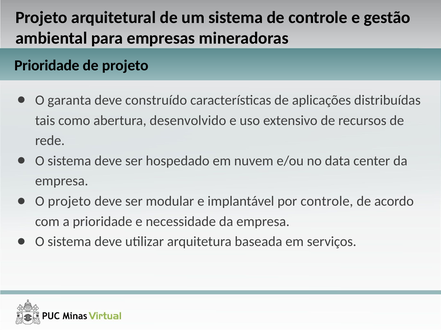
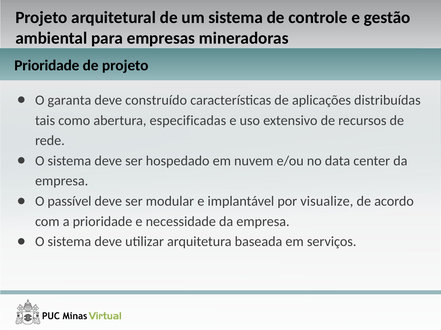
desenvolvido: desenvolvido -> especificadas
O projeto: projeto -> passível
por controle: controle -> visualize
